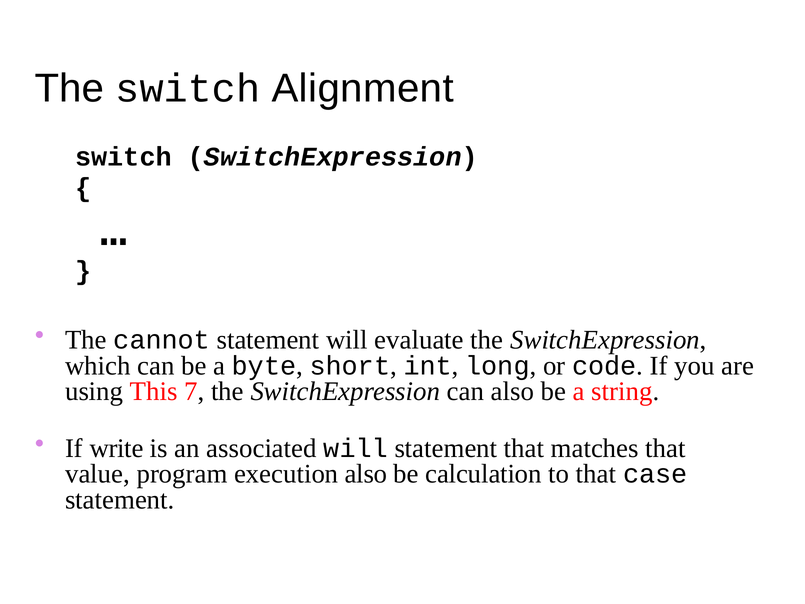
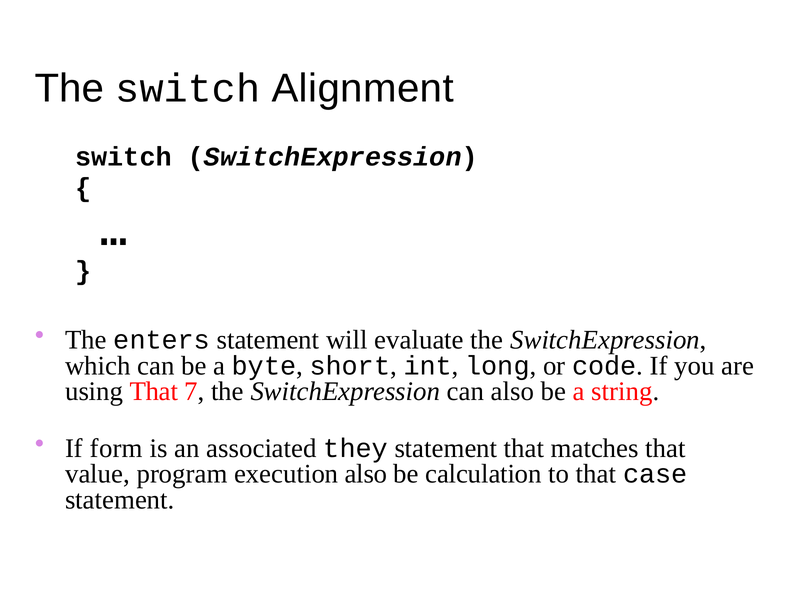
cannot: cannot -> enters
using This: This -> That
write: write -> form
associated will: will -> they
